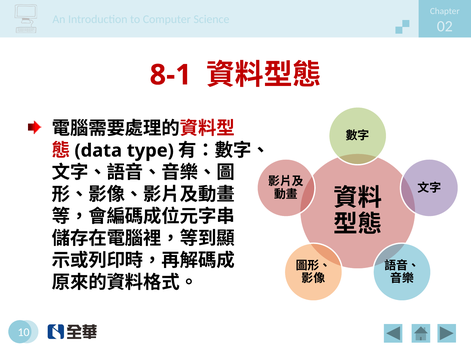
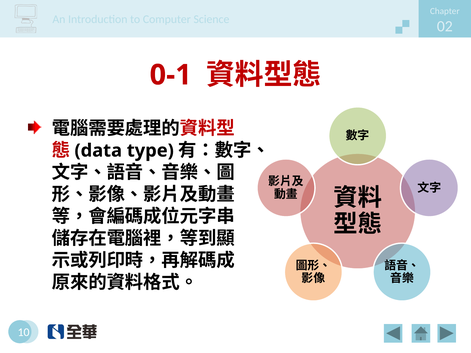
8-1: 8-1 -> 0-1
